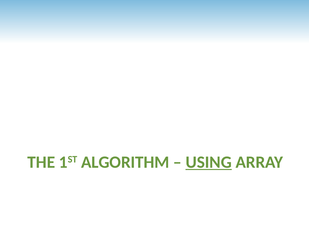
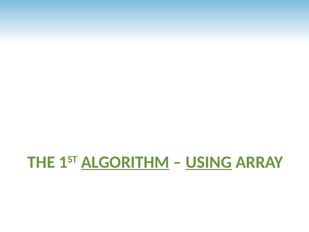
ALGORITHM underline: none -> present
